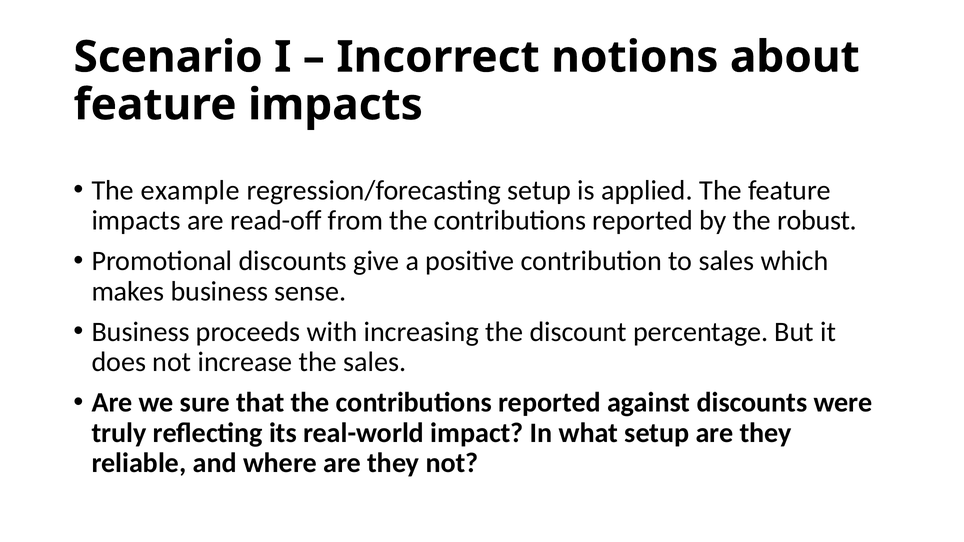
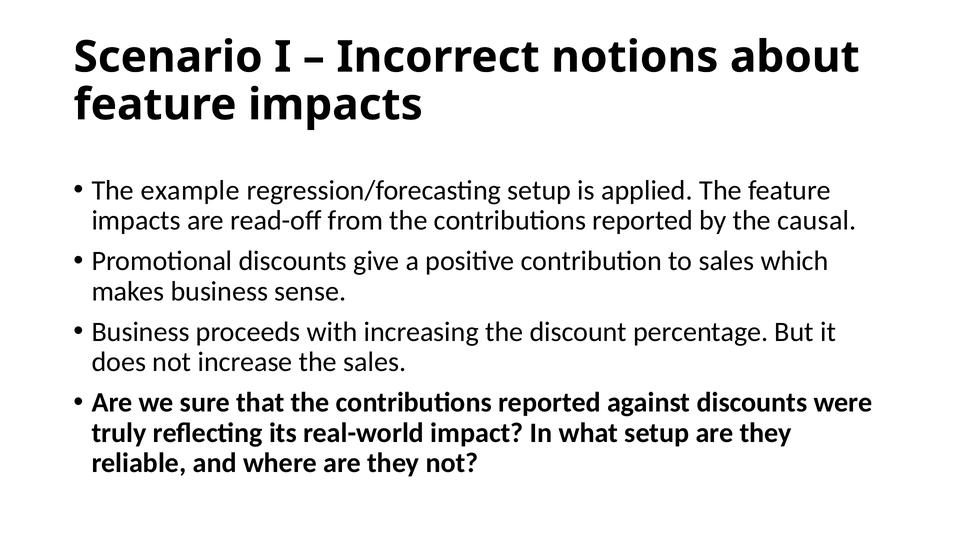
robust: robust -> causal
